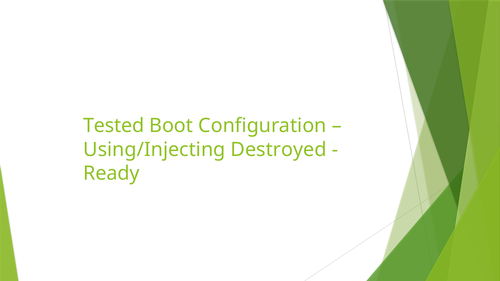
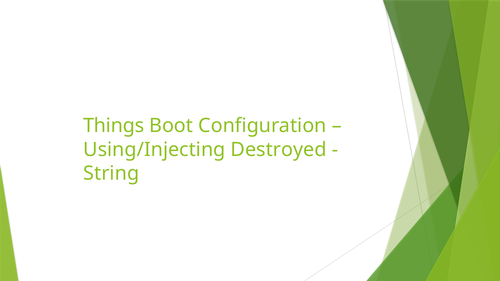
Tested: Tested -> Things
Ready: Ready -> String
